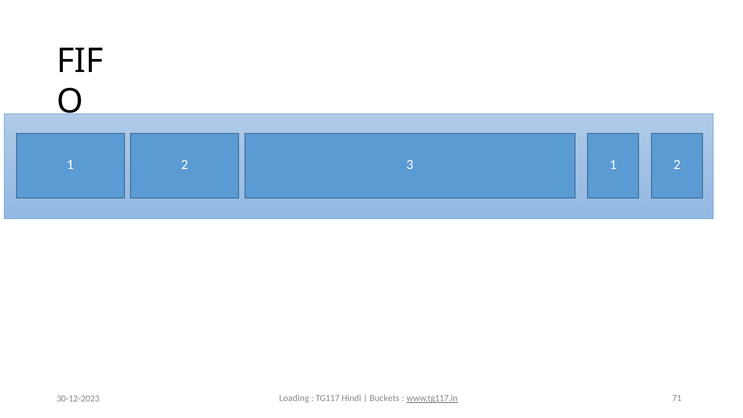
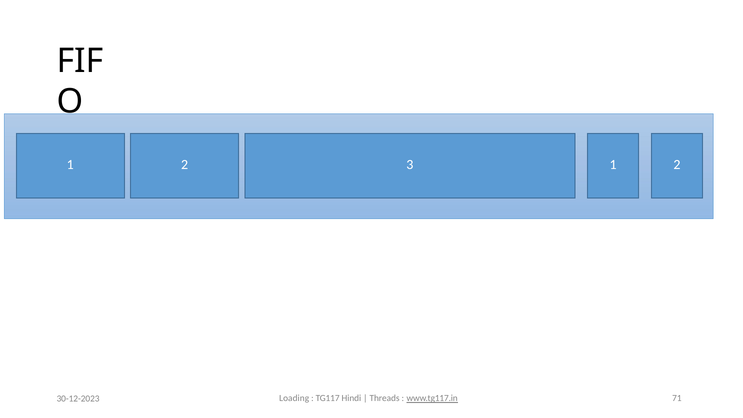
Buckets: Buckets -> Threads
